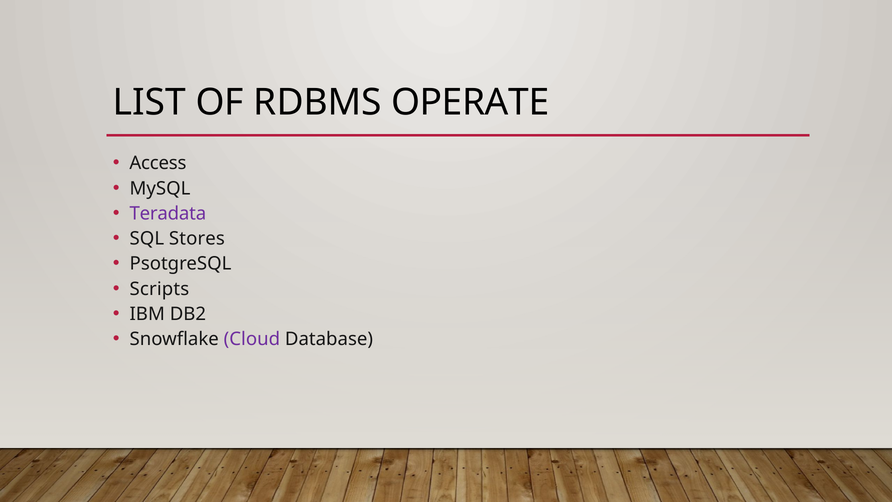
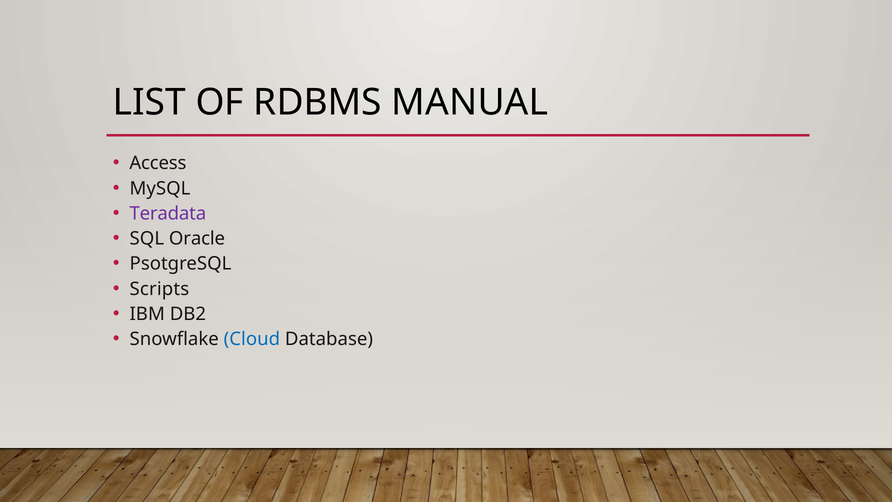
OPERATE: OPERATE -> MANUAL
Stores: Stores -> Oracle
Cloud colour: purple -> blue
